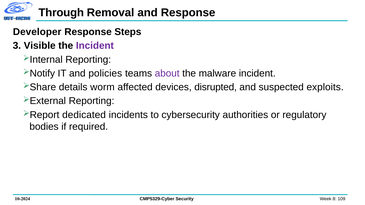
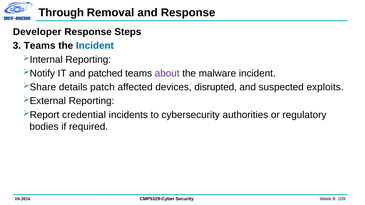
3 Visible: Visible -> Teams
Incident at (95, 46) colour: purple -> blue
policies: policies -> patched
worm: worm -> patch
dedicated: dedicated -> credential
